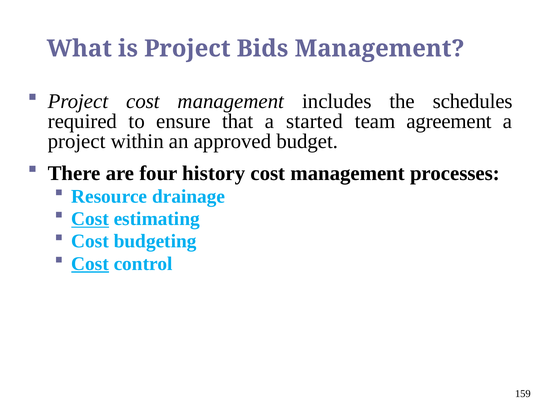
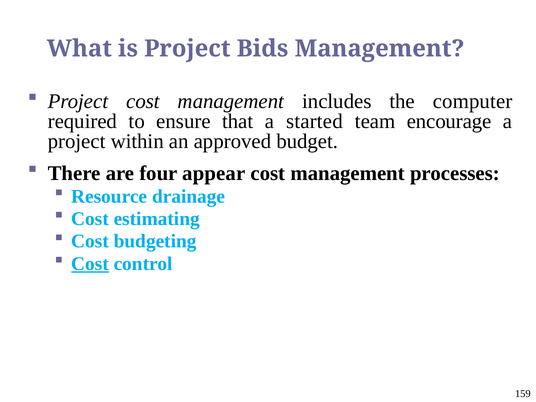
schedules: schedules -> computer
agreement: agreement -> encourage
history: history -> appear
Cost at (90, 219) underline: present -> none
